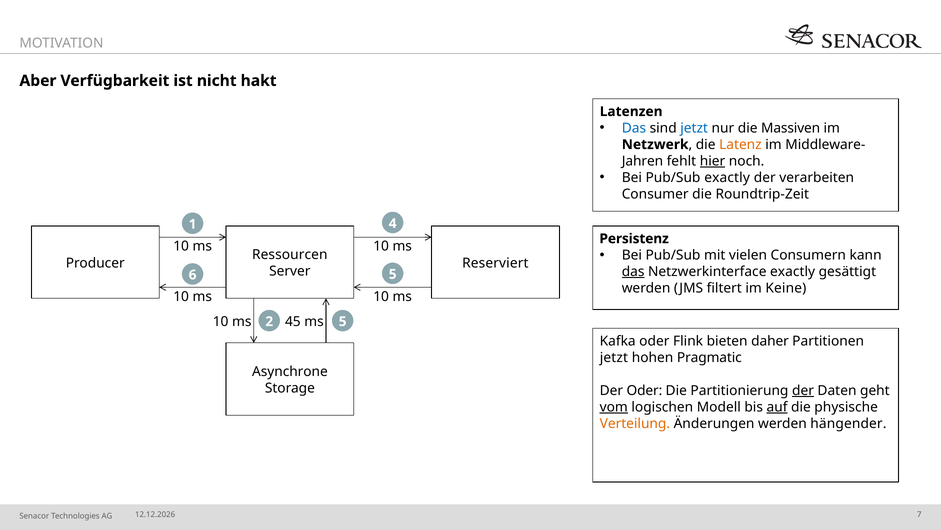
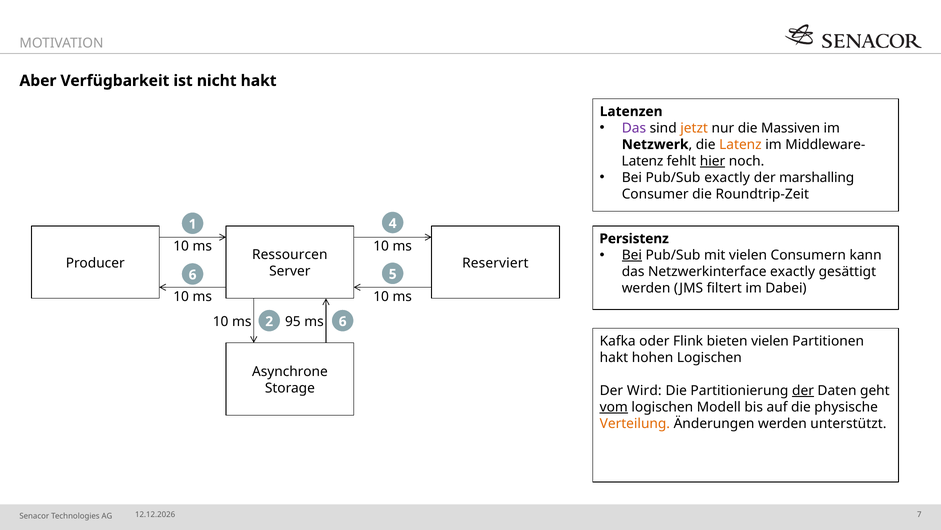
Das at (634, 128) colour: blue -> purple
jetzt at (694, 128) colour: blue -> orange
Jahren at (642, 161): Jahren -> Latenz
verarbeiten: verarbeiten -> marshalling
Bei at (632, 255) underline: none -> present
das at (633, 271) underline: present -> none
Keine: Keine -> Dabei
45: 45 -> 95
2 5: 5 -> 6
bieten daher: daher -> vielen
jetzt at (614, 357): jetzt -> hakt
hohen Pragmatic: Pragmatic -> Logischen
Der Oder: Oder -> Wird
auf underline: present -> none
hängender: hängender -> unterstützt
